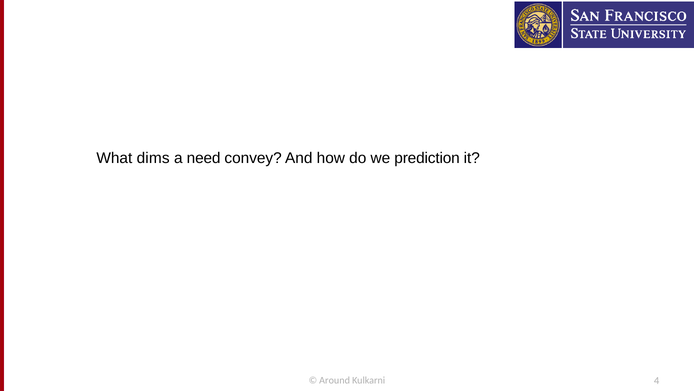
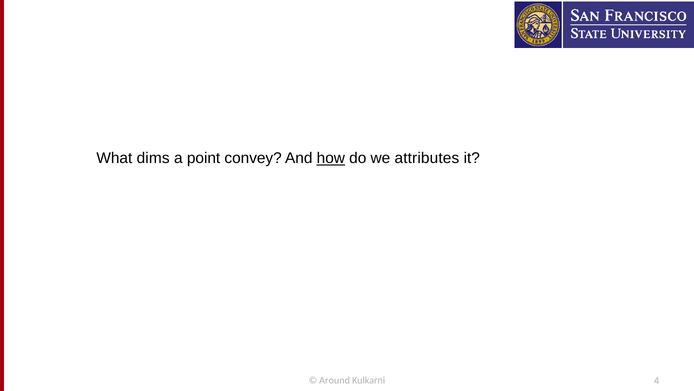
need: need -> point
how underline: none -> present
prediction: prediction -> attributes
